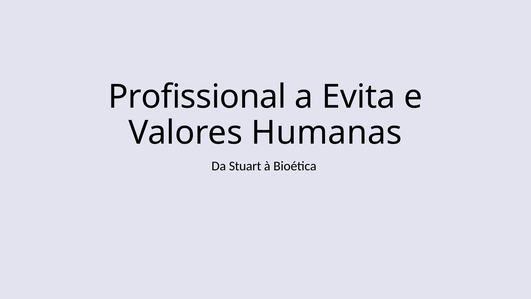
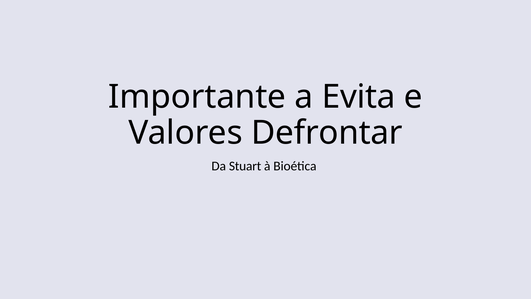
Profissional: Profissional -> Importante
Humanas: Humanas -> Defrontar
